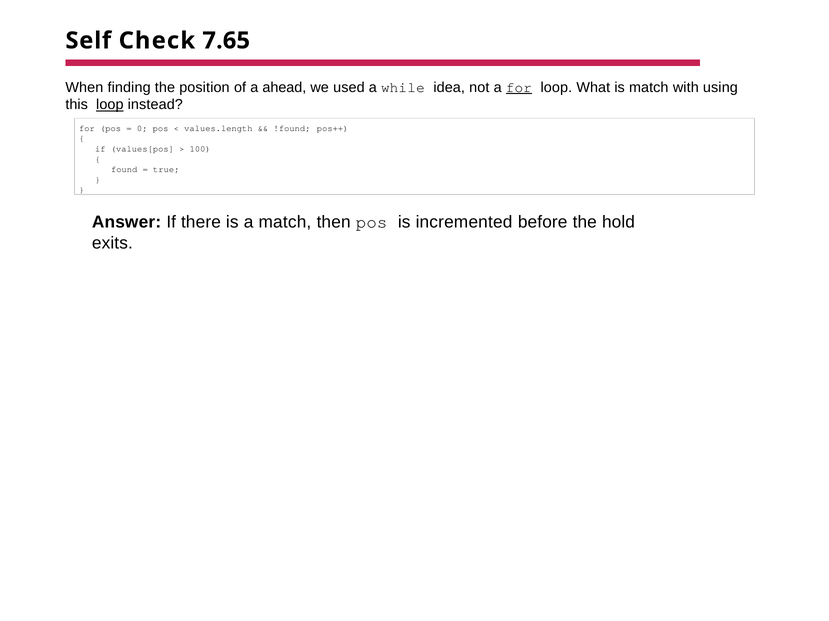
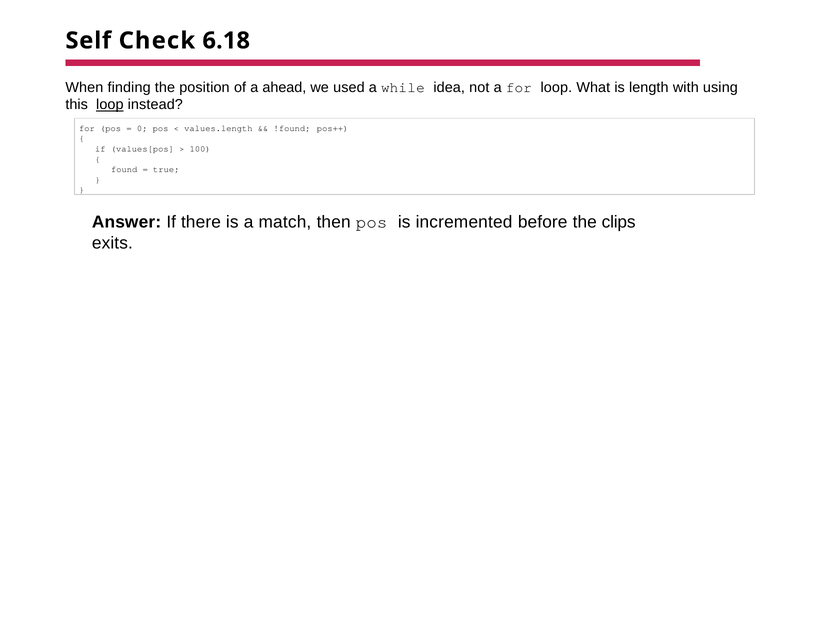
7.65: 7.65 -> 6.18
for at (519, 88) underline: present -> none
is match: match -> length
hold: hold -> clips
